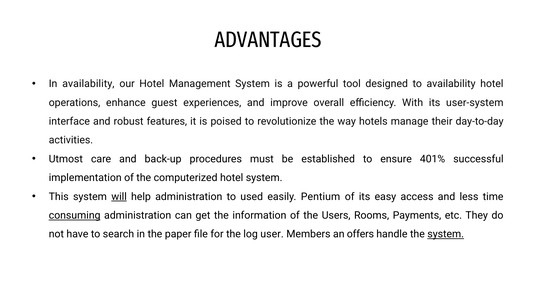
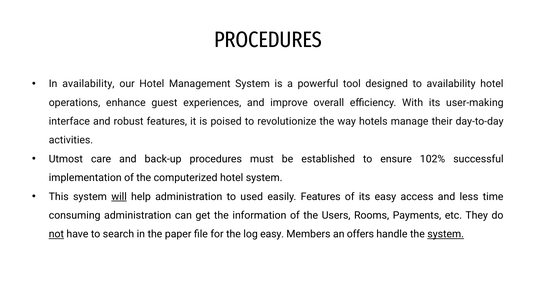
ADVANTAGES at (268, 40): ADVANTAGES -> PROCEDURES
user-system: user-system -> user-making
401%: 401% -> 102%
easily Pentium: Pentium -> Features
consuming underline: present -> none
not underline: none -> present
log user: user -> easy
